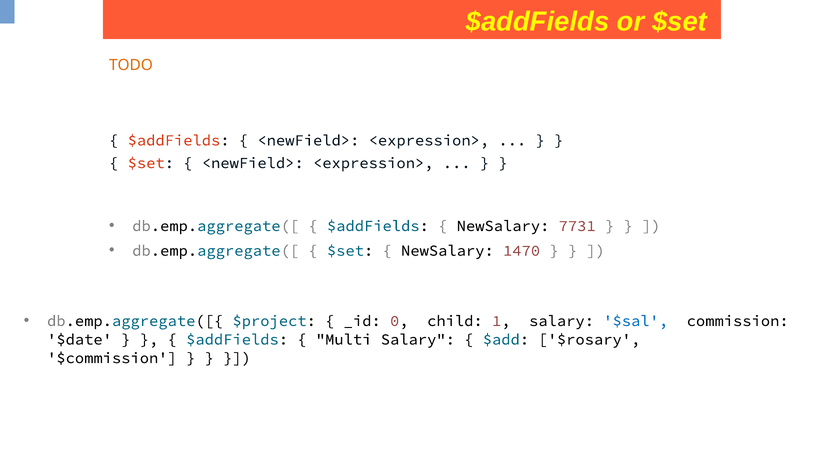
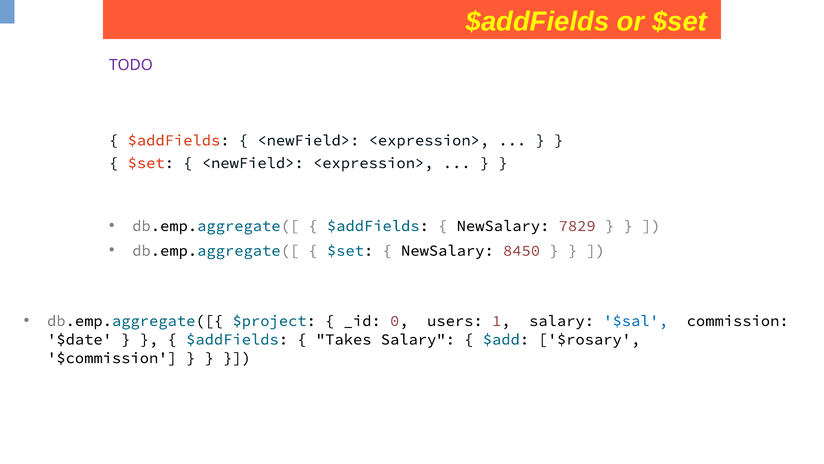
TODO colour: orange -> purple
7731: 7731 -> 7829
1470: 1470 -> 8450
child: child -> users
Multi: Multi -> Takes
